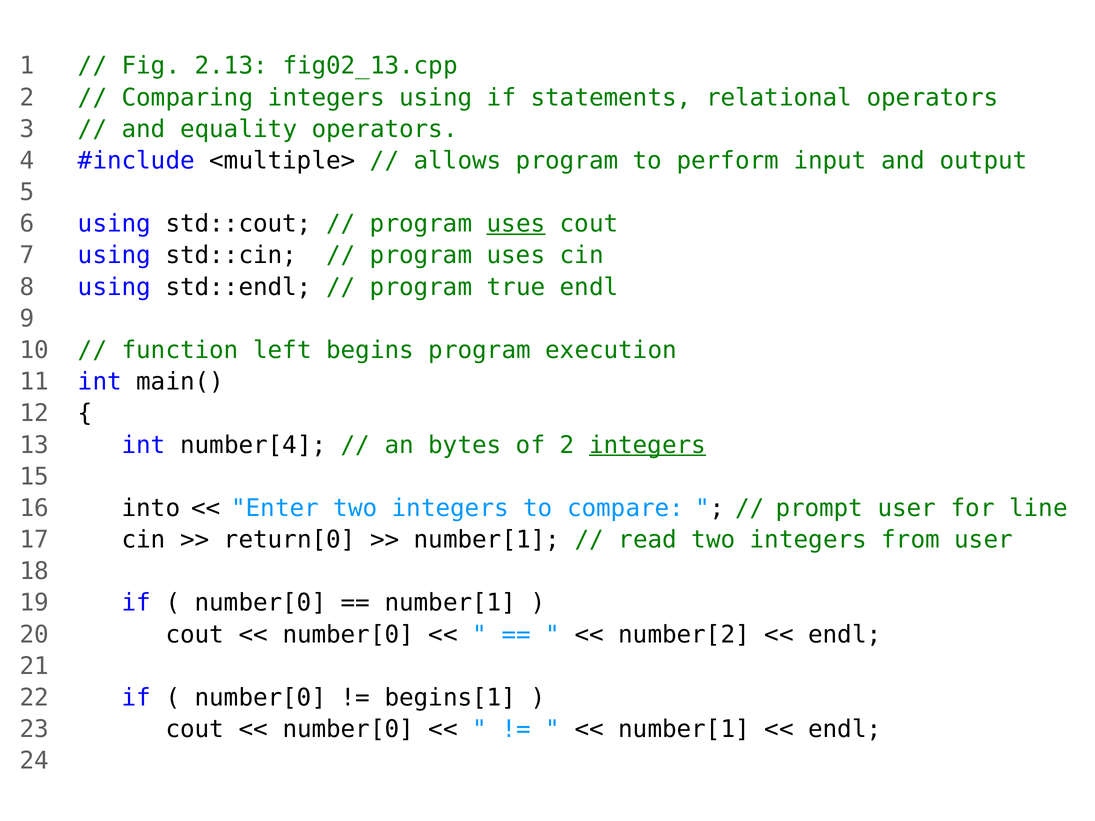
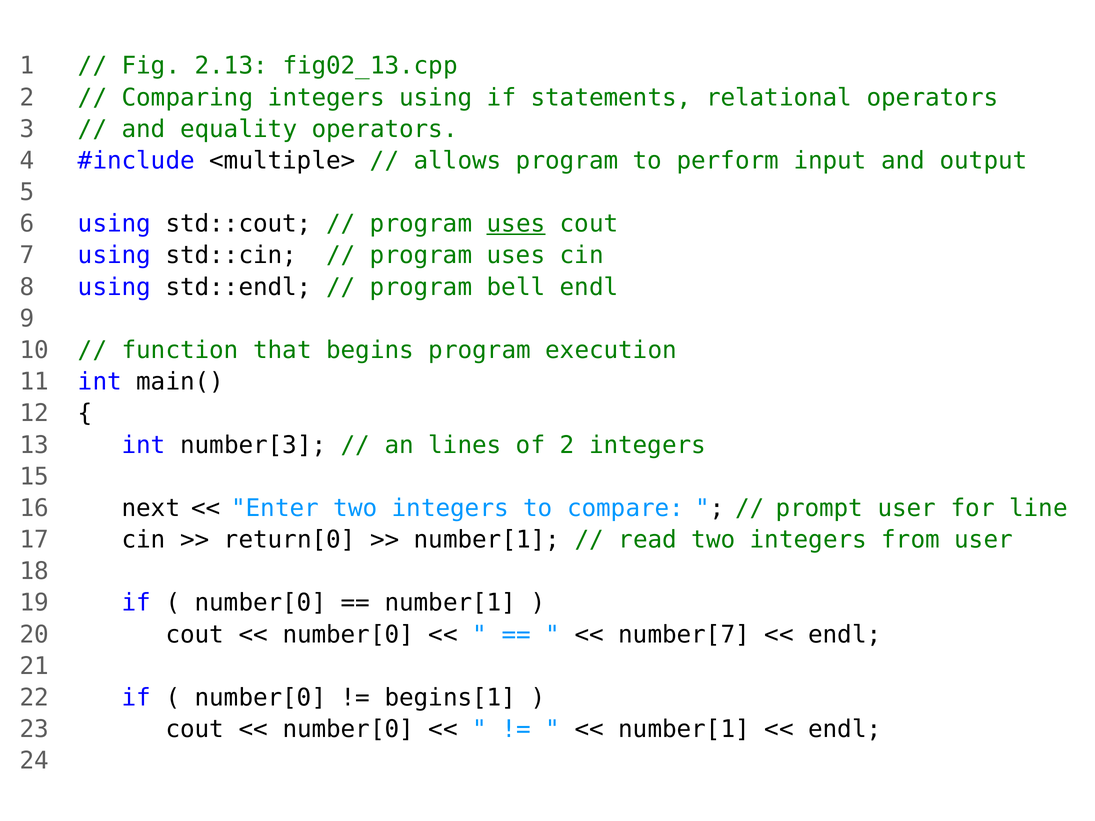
true: true -> bell
left: left -> that
number[4: number[4 -> number[3
bytes: bytes -> lines
integers at (648, 445) underline: present -> none
into: into -> next
number[2: number[2 -> number[7
